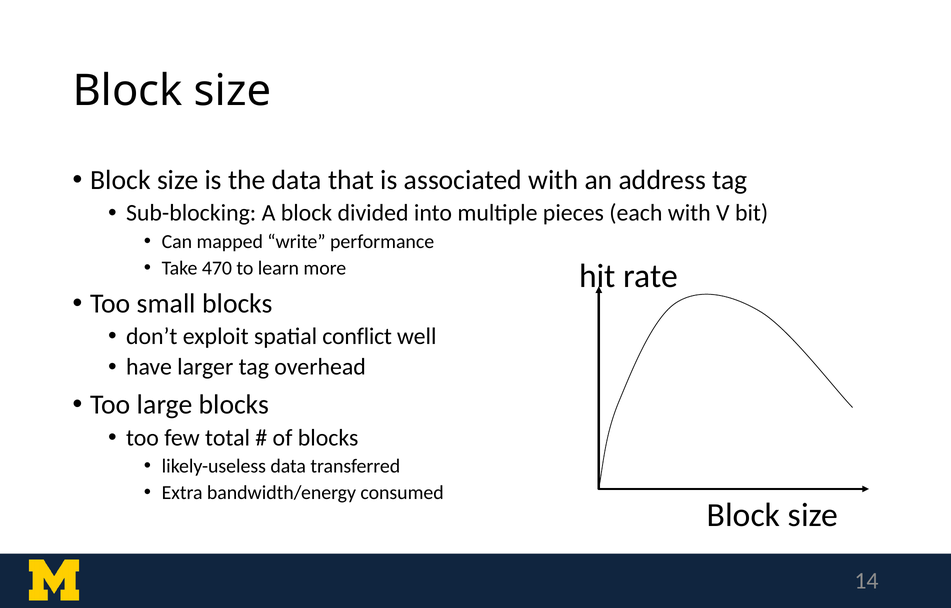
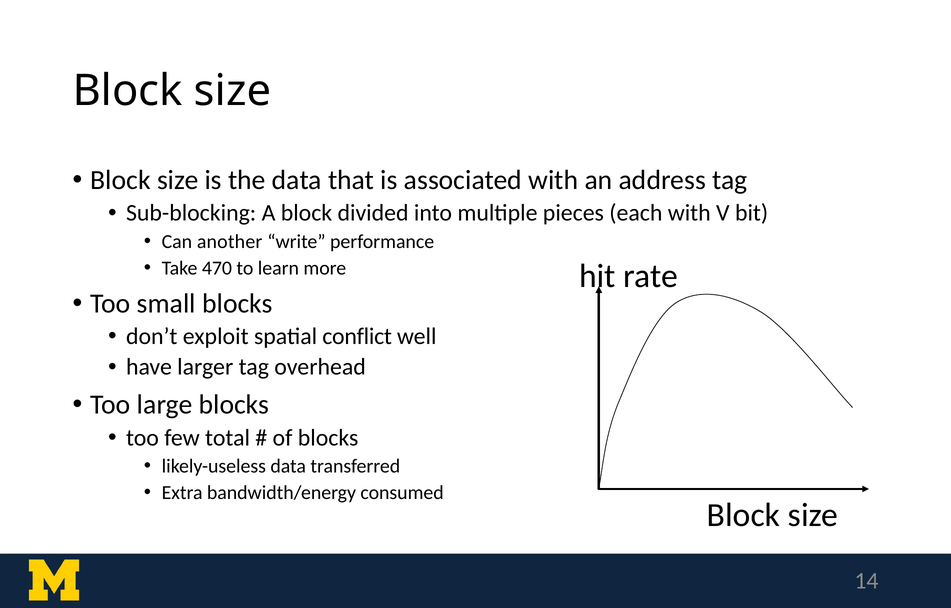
mapped: mapped -> another
